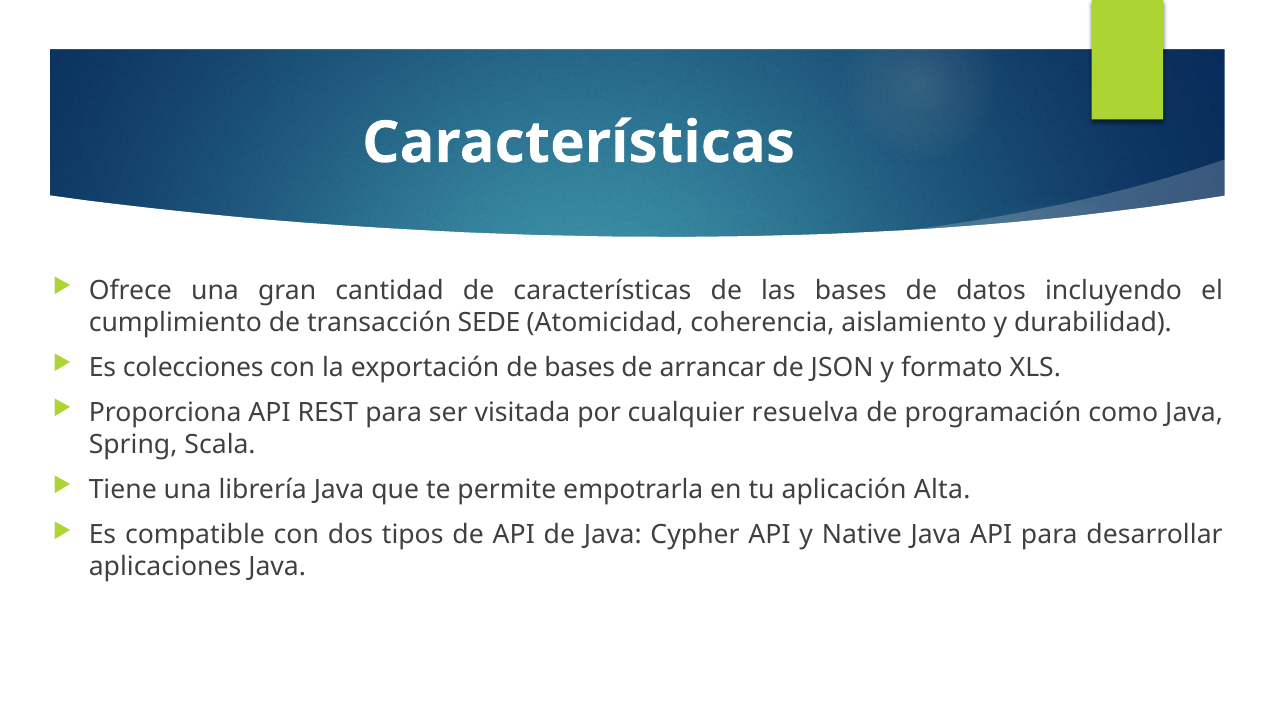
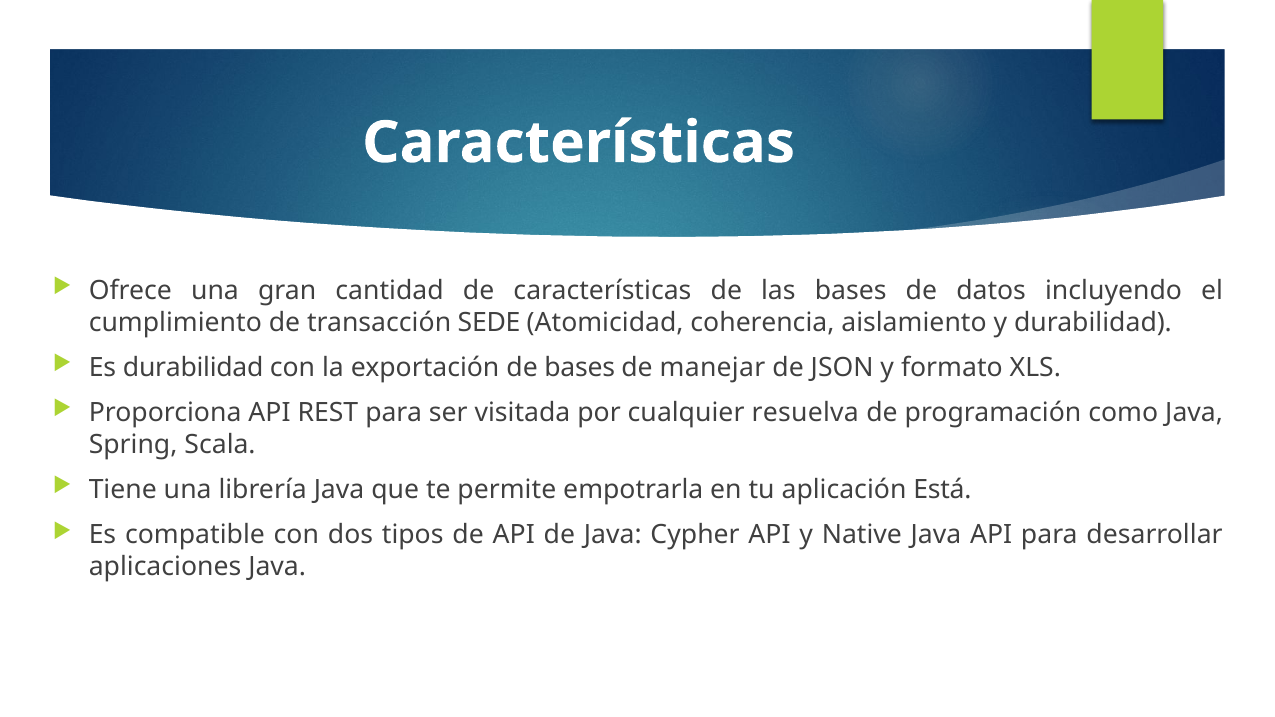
Es colecciones: colecciones -> durabilidad
arrancar: arrancar -> manejar
Alta: Alta -> Está
